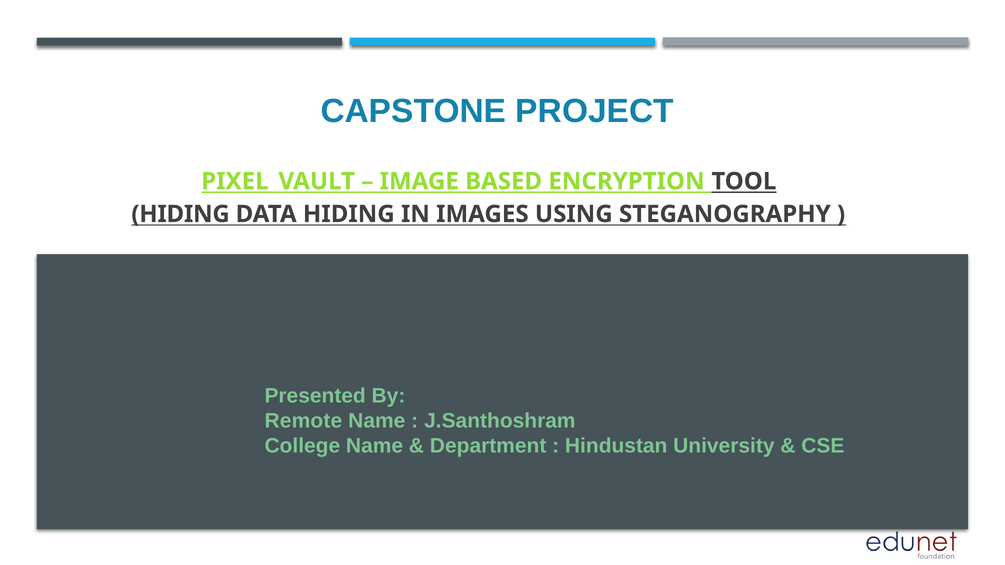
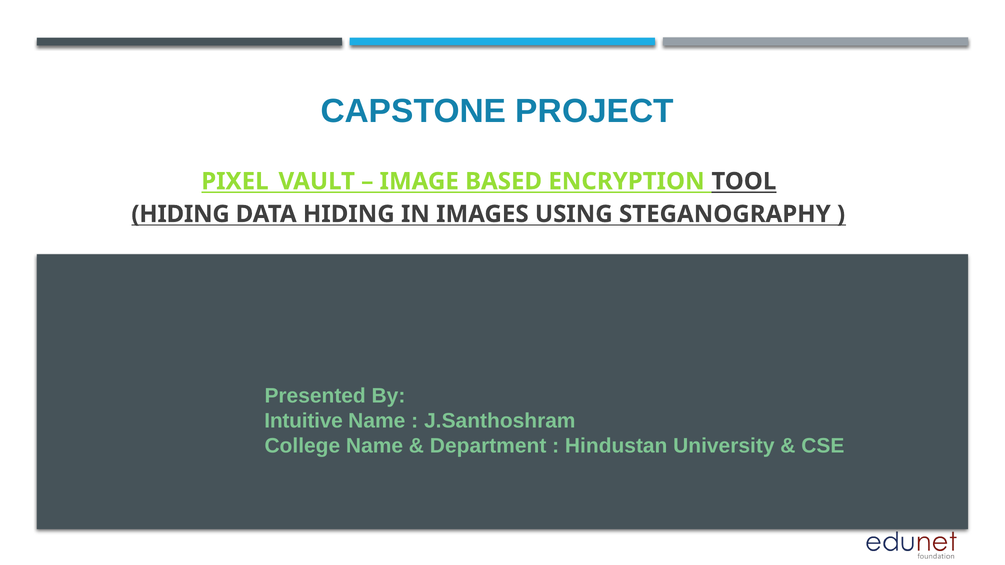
Remote: Remote -> Intuitive
